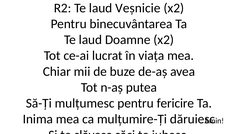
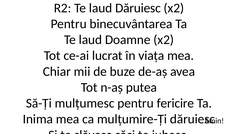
laud Veșnicie: Veșnicie -> Dăruiesc
